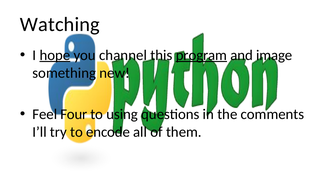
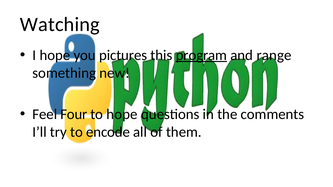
hope at (55, 55) underline: present -> none
channel: channel -> pictures
image: image -> range
to using: using -> hope
